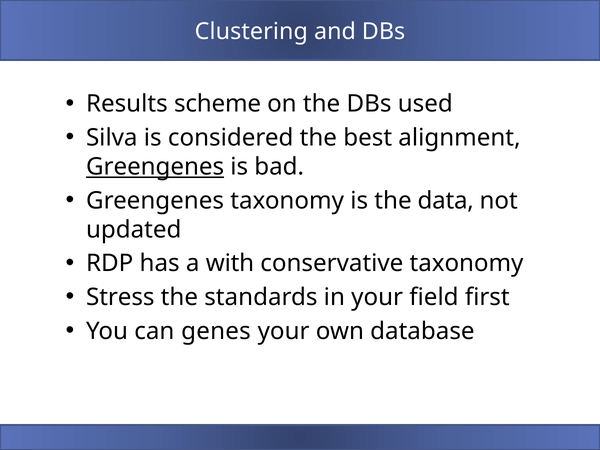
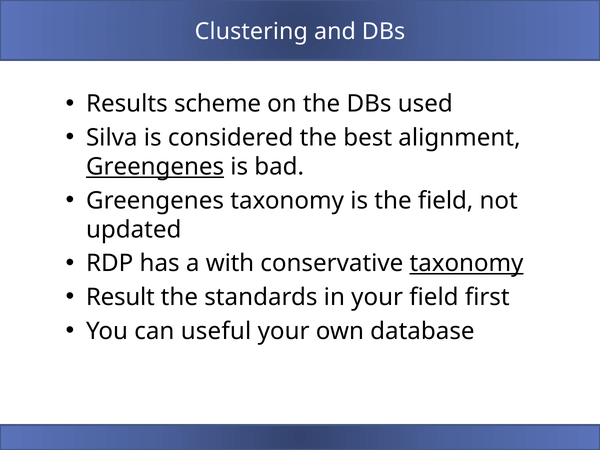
the data: data -> field
taxonomy at (467, 263) underline: none -> present
Stress: Stress -> Result
genes: genes -> useful
